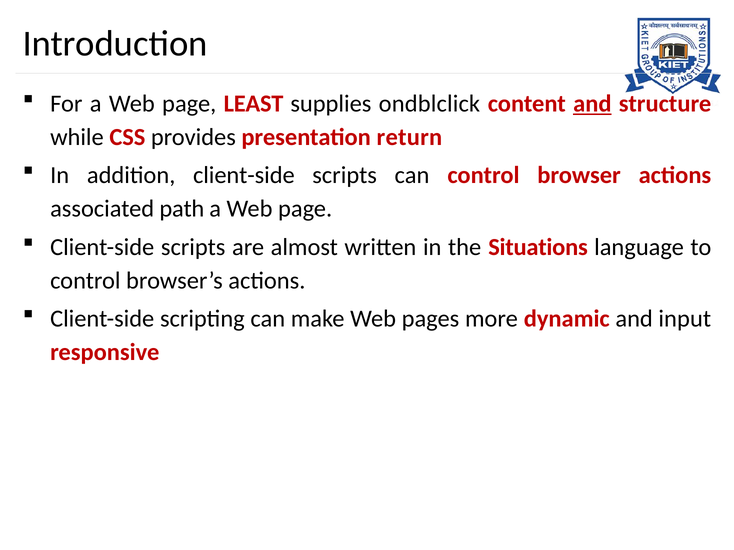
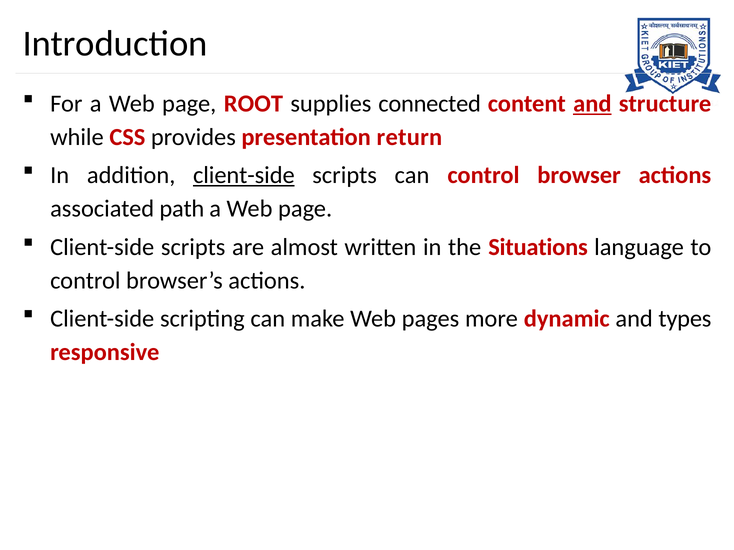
LEAST: LEAST -> ROOT
ondblclick: ondblclick -> connected
client-side at (244, 176) underline: none -> present
input: input -> types
